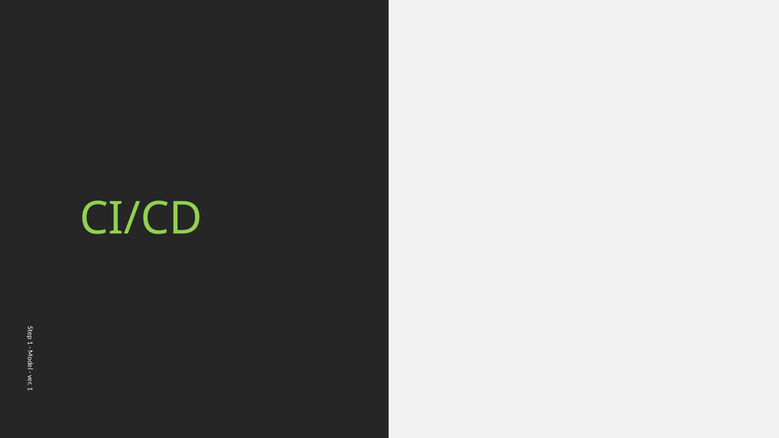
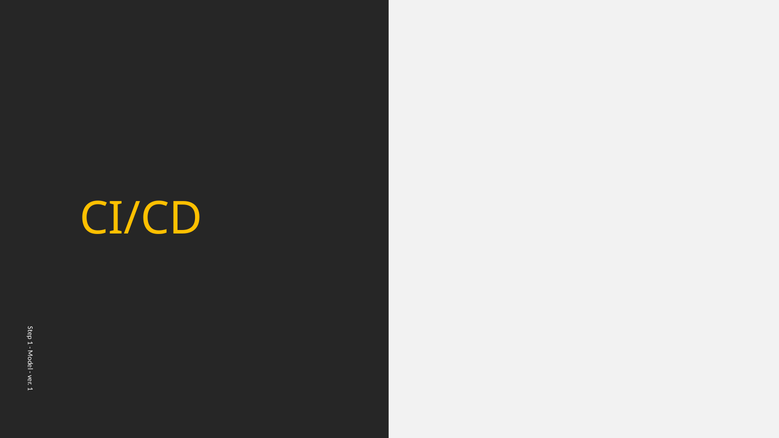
CI/CD colour: light green -> yellow
